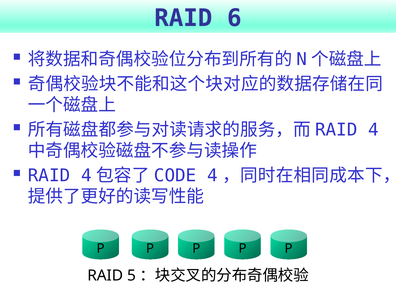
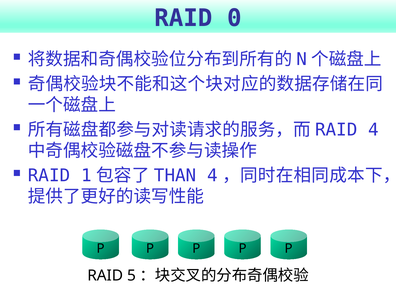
6: 6 -> 0
RAID 4: 4 -> 1
CODE: CODE -> THAN
